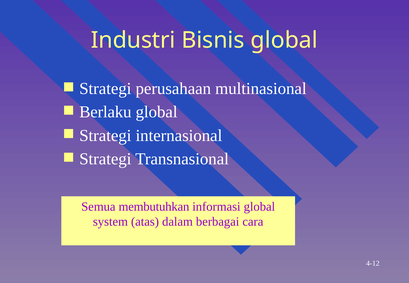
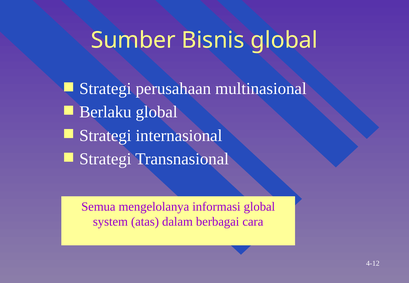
Industri: Industri -> Sumber
membutuhkan: membutuhkan -> mengelolanya
